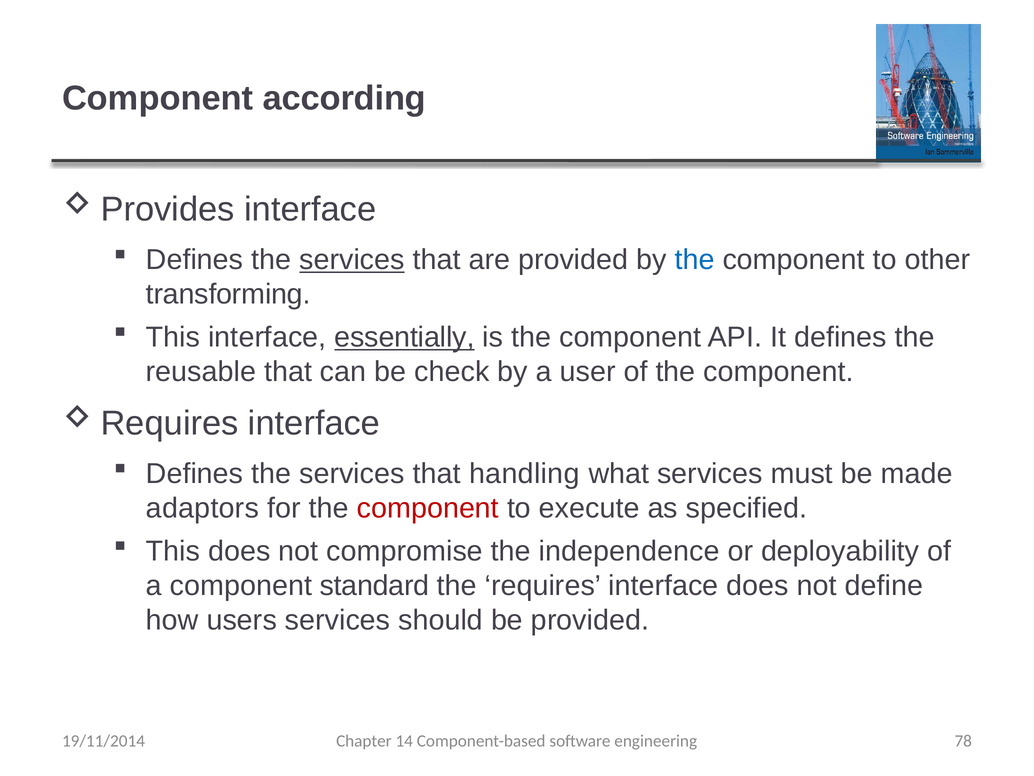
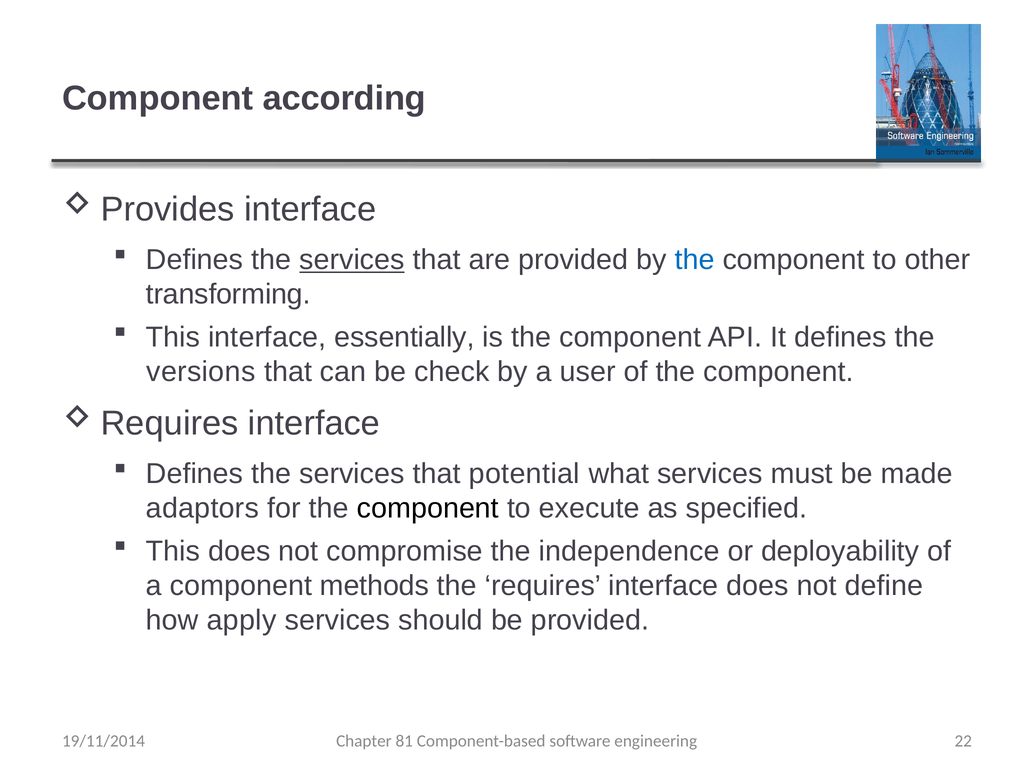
essentially underline: present -> none
reusable: reusable -> versions
handling: handling -> potential
component at (428, 508) colour: red -> black
standard: standard -> methods
users: users -> apply
14: 14 -> 81
78: 78 -> 22
